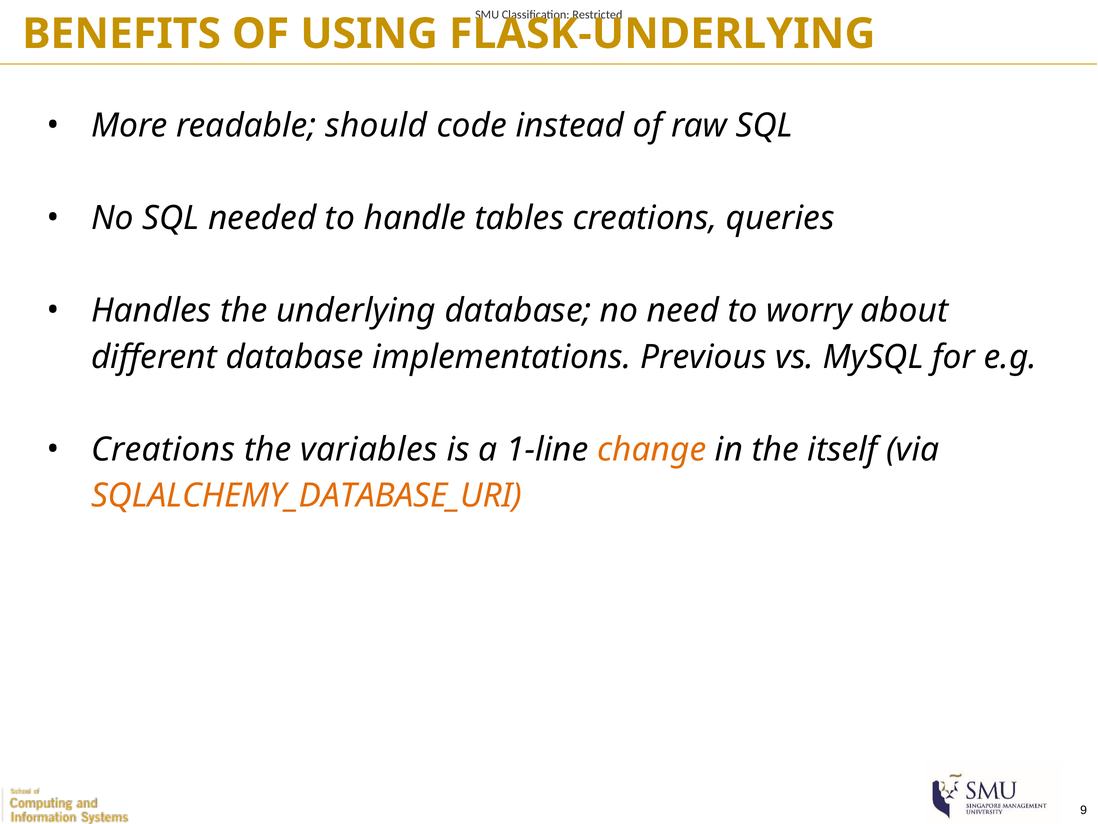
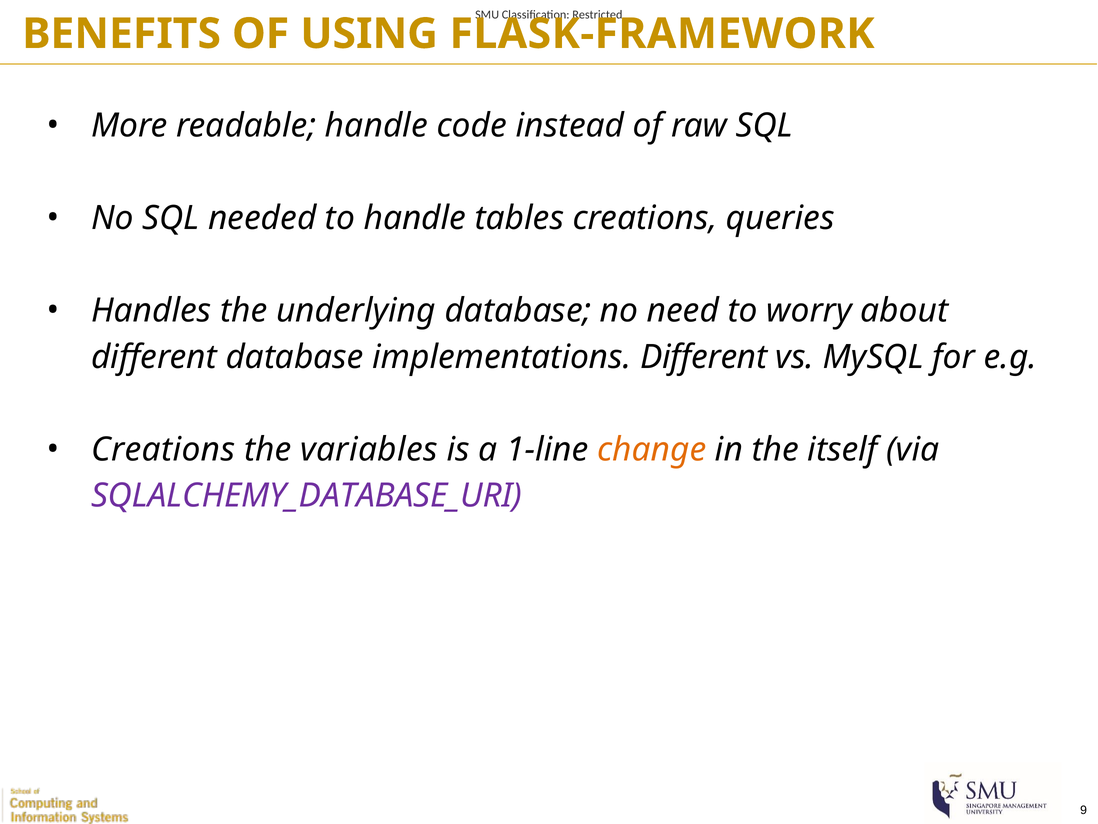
FLASK-UNDERLYING: FLASK-UNDERLYING -> FLASK-FRAMEWORK
readable should: should -> handle
implementations Previous: Previous -> Different
SQLALCHEMY_DATABASE_URI colour: orange -> purple
